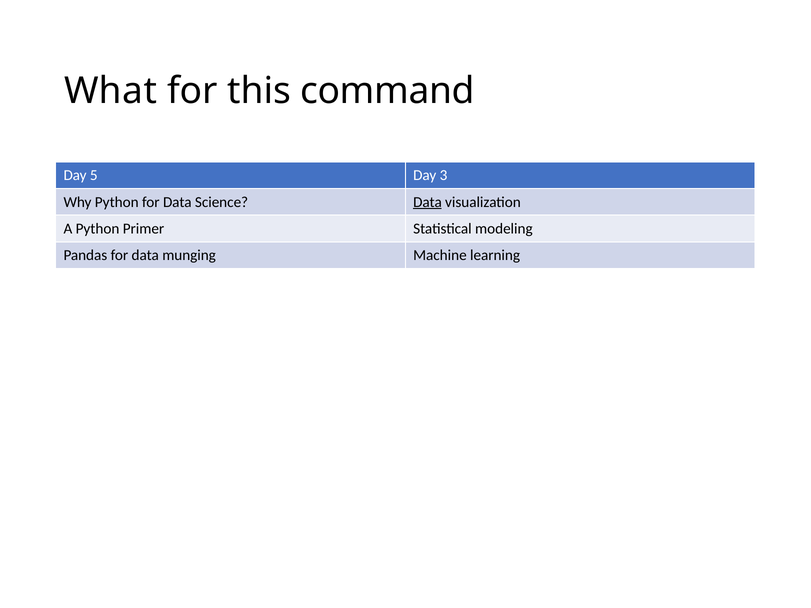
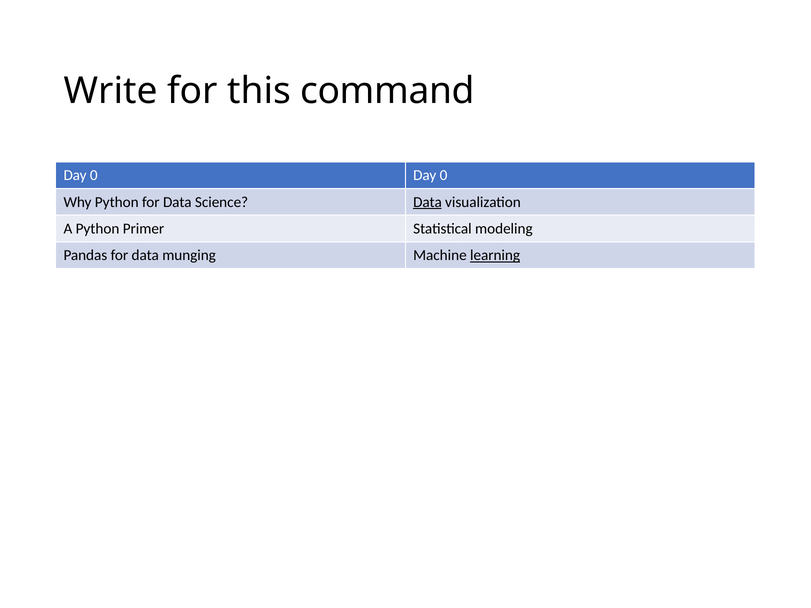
What: What -> Write
5 at (94, 175): 5 -> 0
3 at (444, 175): 3 -> 0
learning underline: none -> present
